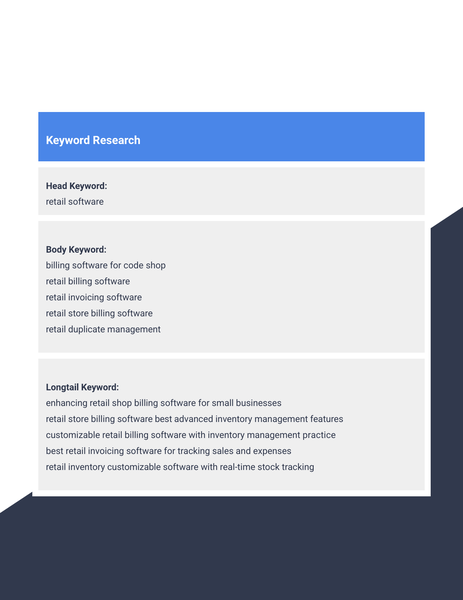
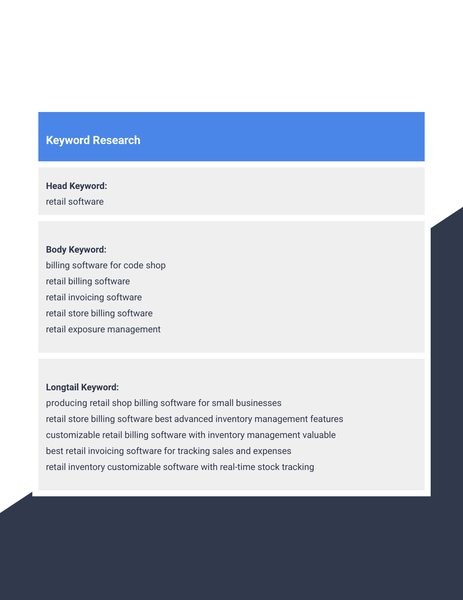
duplicate: duplicate -> exposure
enhancing: enhancing -> producing
practice: practice -> valuable
